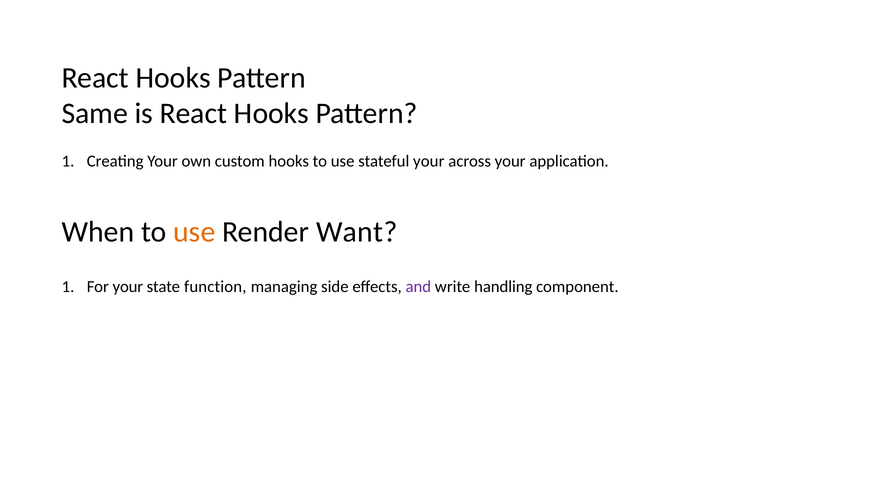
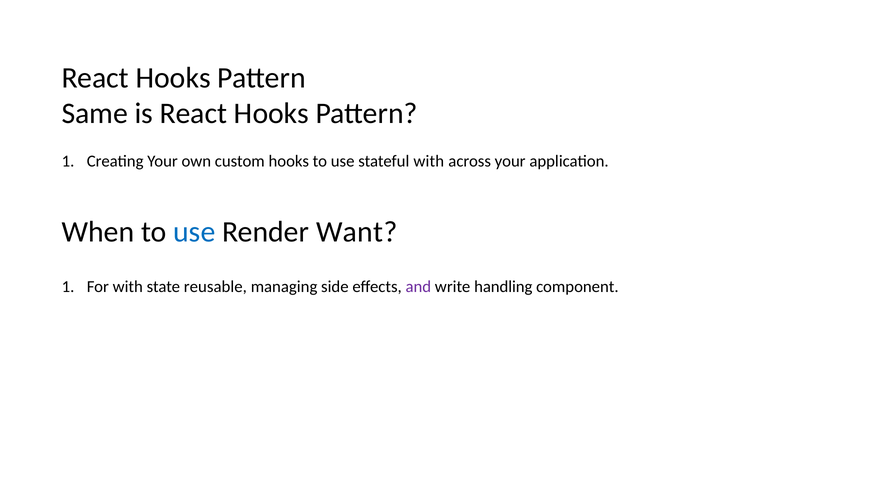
stateful your: your -> with
use at (194, 232) colour: orange -> blue
For your: your -> with
function: function -> reusable
